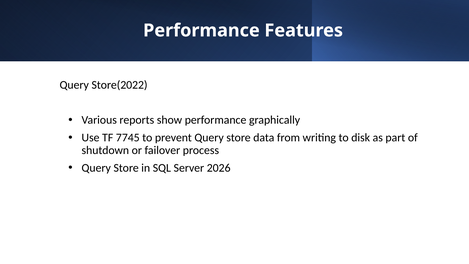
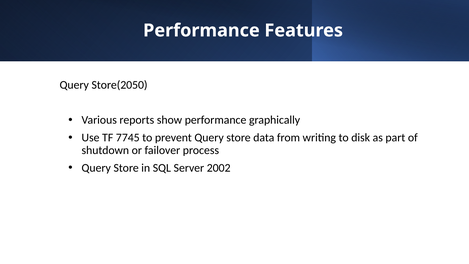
Store(2022: Store(2022 -> Store(2050
2026: 2026 -> 2002
